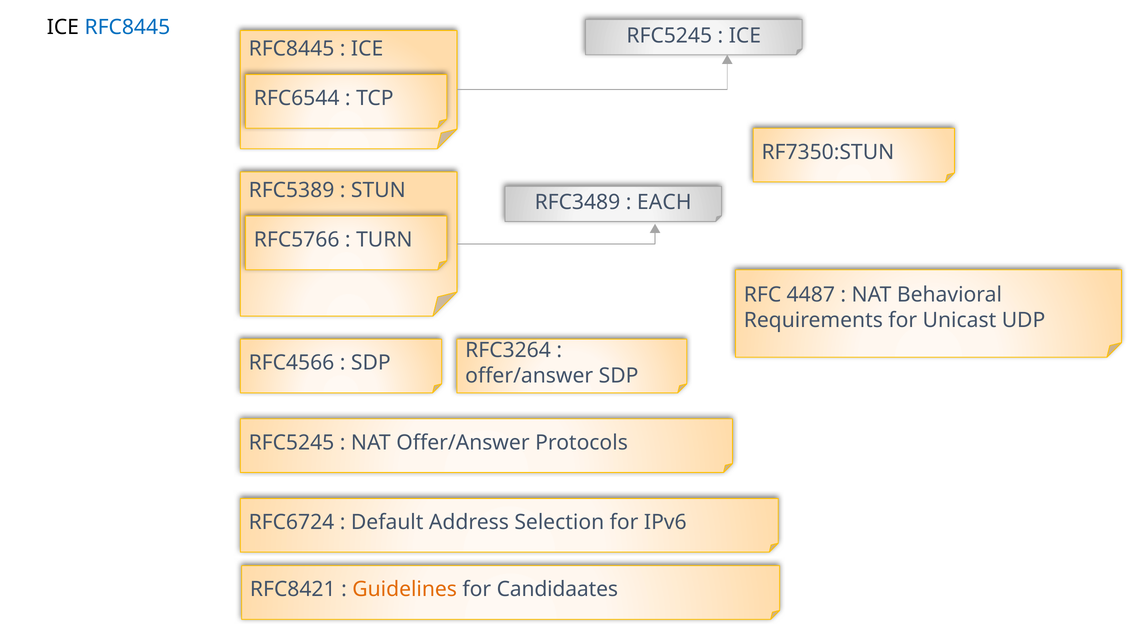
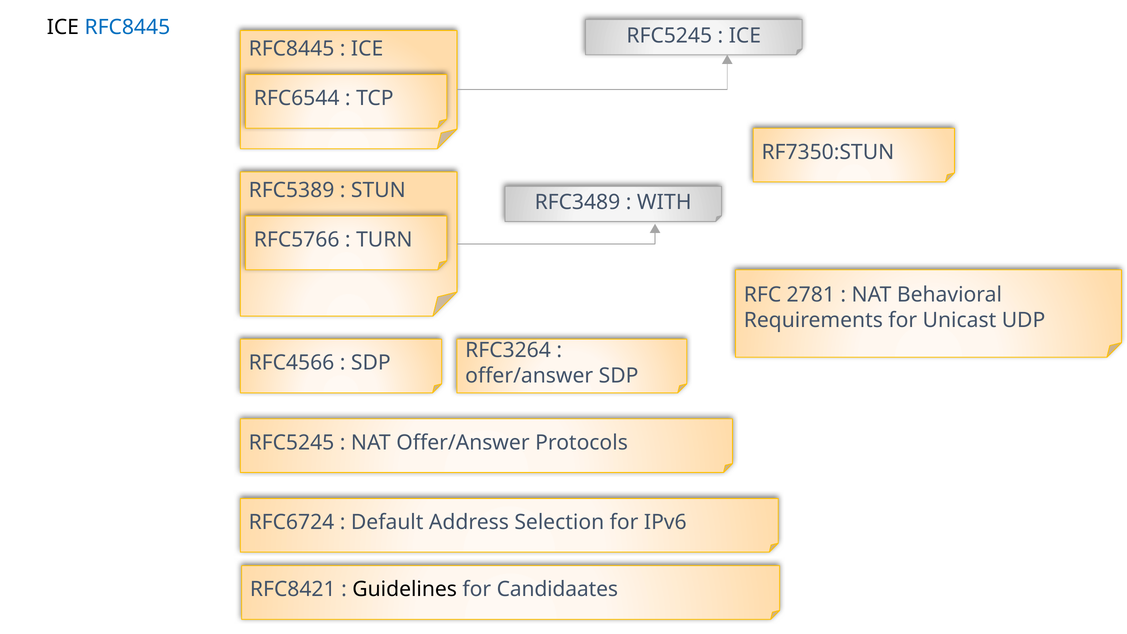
EACH: EACH -> WITH
4487: 4487 -> 2781
Guidelines colour: orange -> black
